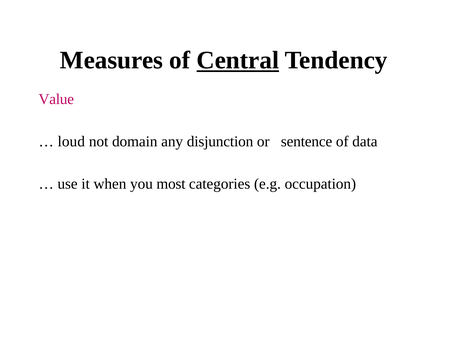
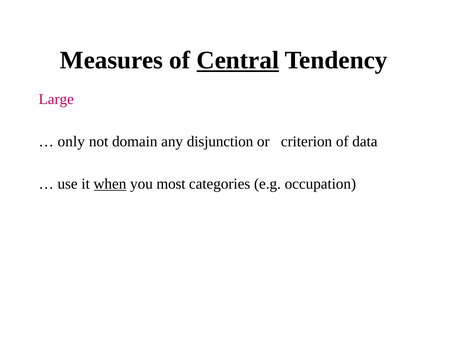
Value: Value -> Large
loud: loud -> only
sentence: sentence -> criterion
when underline: none -> present
